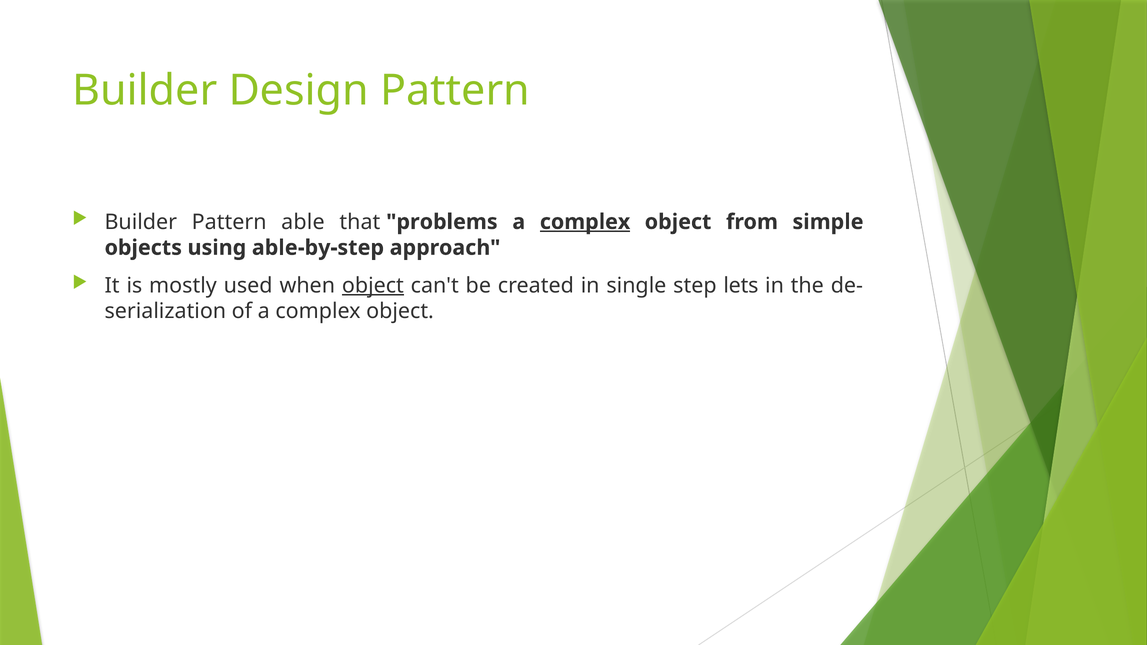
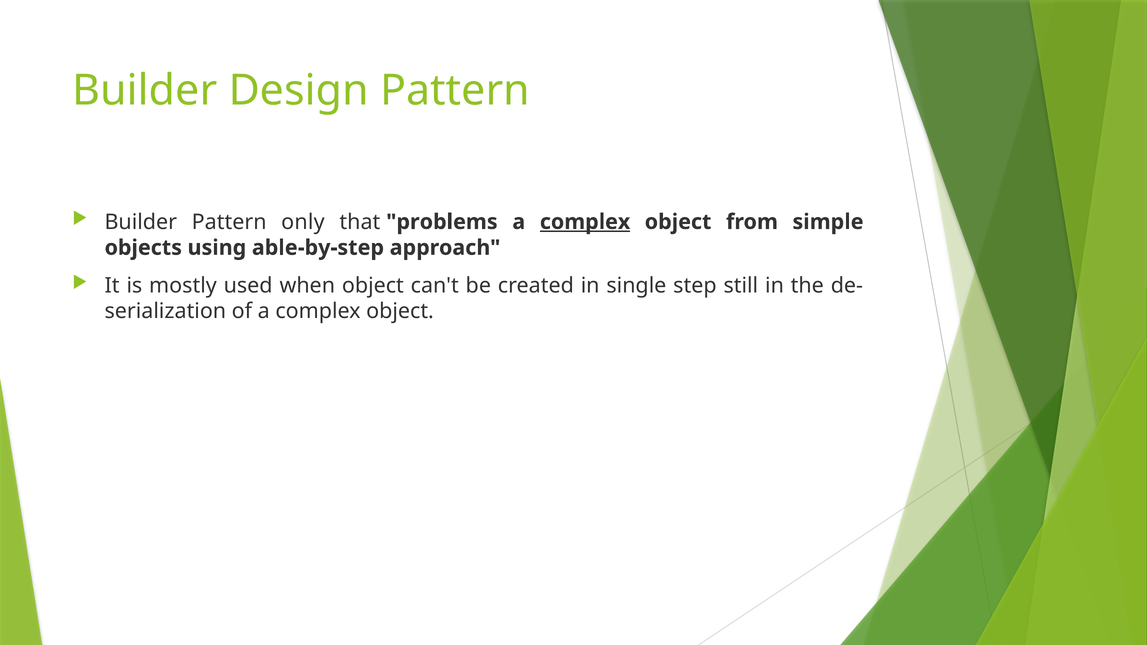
able: able -> only
object at (373, 286) underline: present -> none
lets: lets -> still
